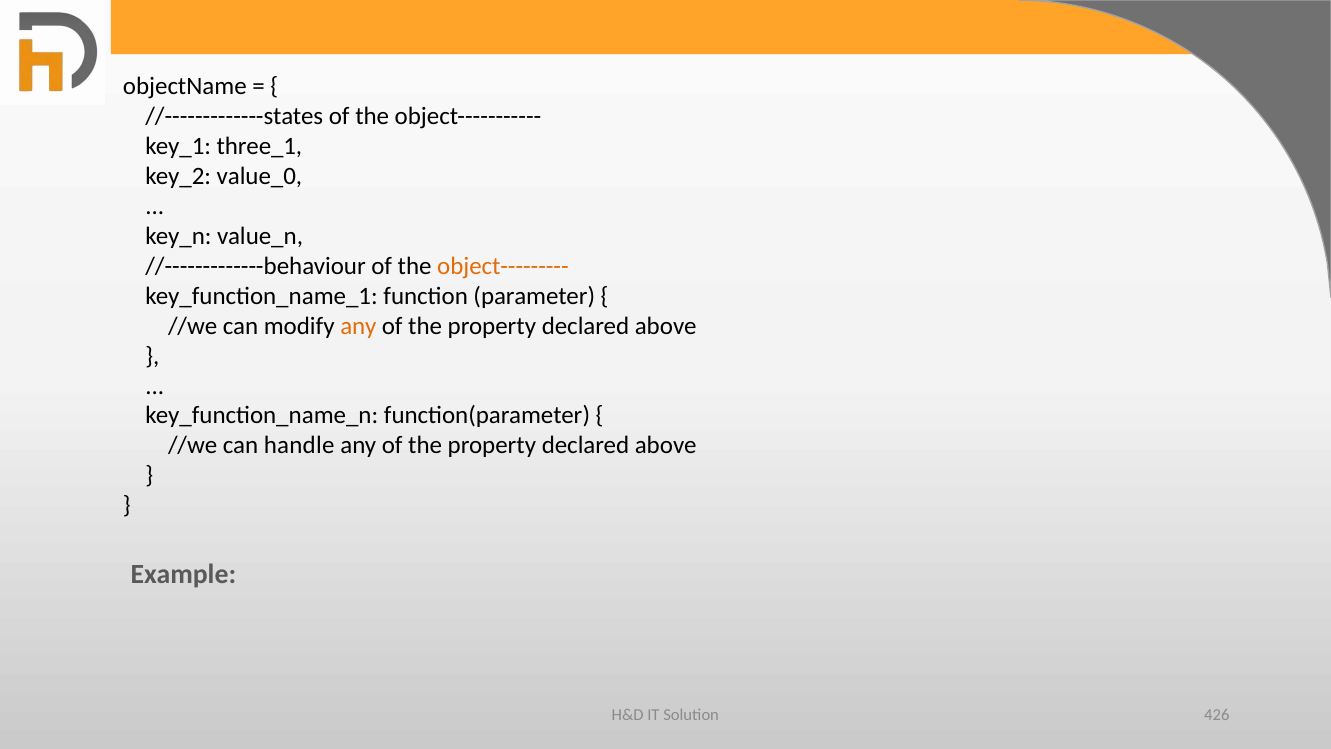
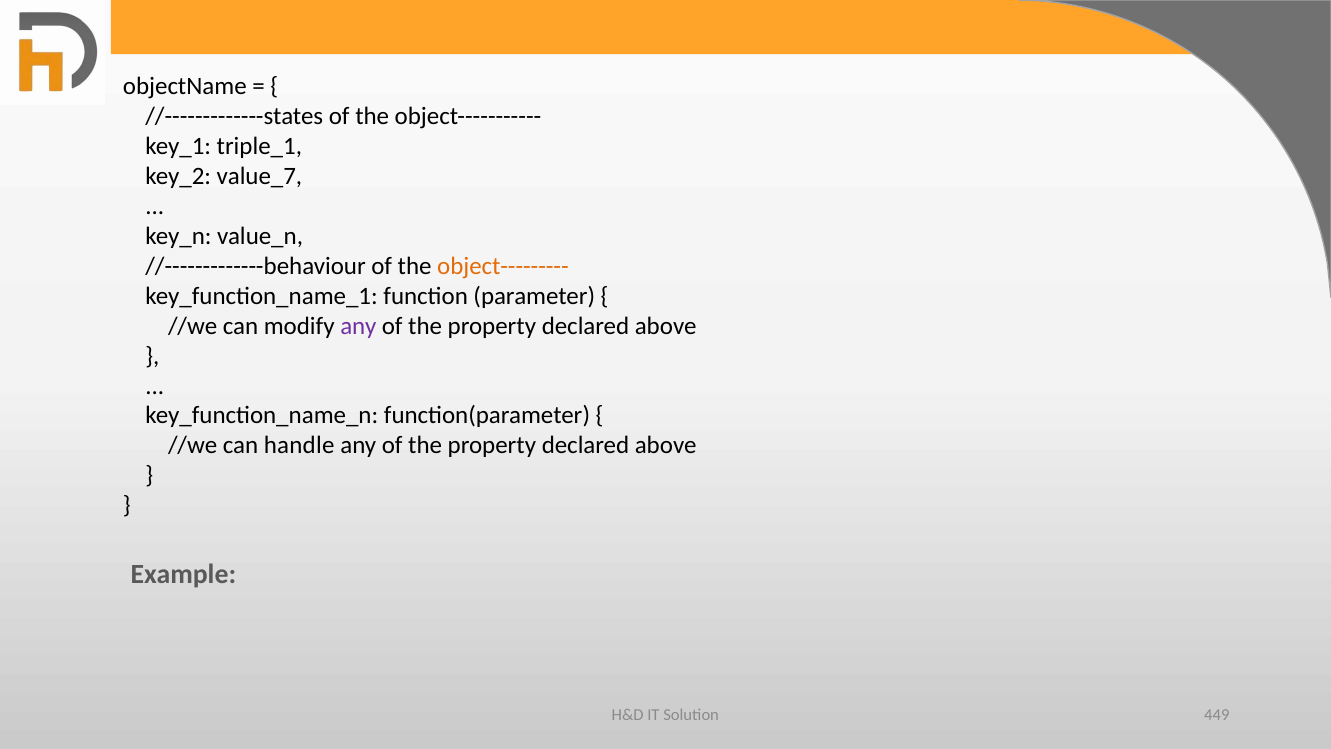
three_1: three_1 -> triple_1
value_0: value_0 -> value_7
any at (358, 326) colour: orange -> purple
426: 426 -> 449
